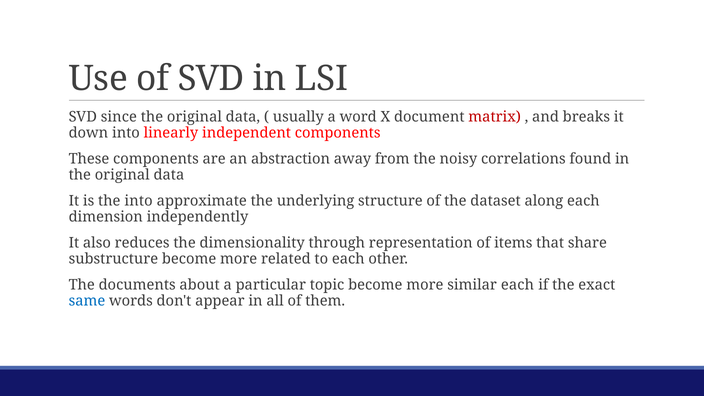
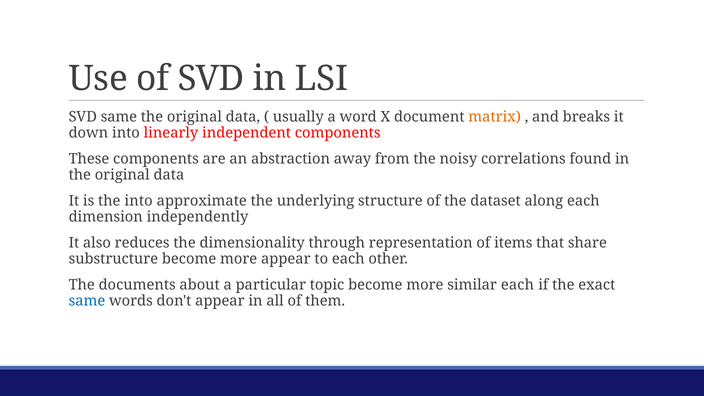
SVD since: since -> same
matrix colour: red -> orange
more related: related -> appear
